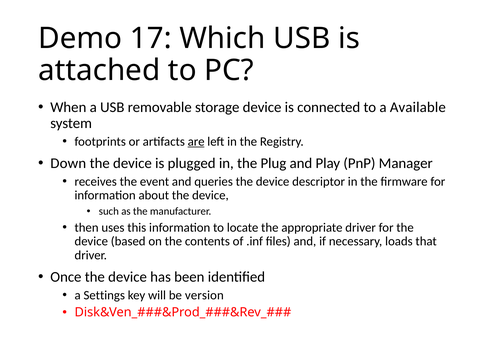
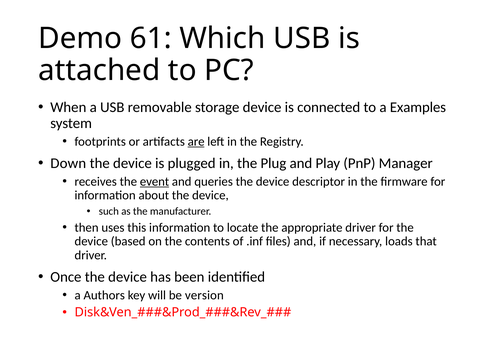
17: 17 -> 61
Available: Available -> Examples
event underline: none -> present
Settings: Settings -> Authors
